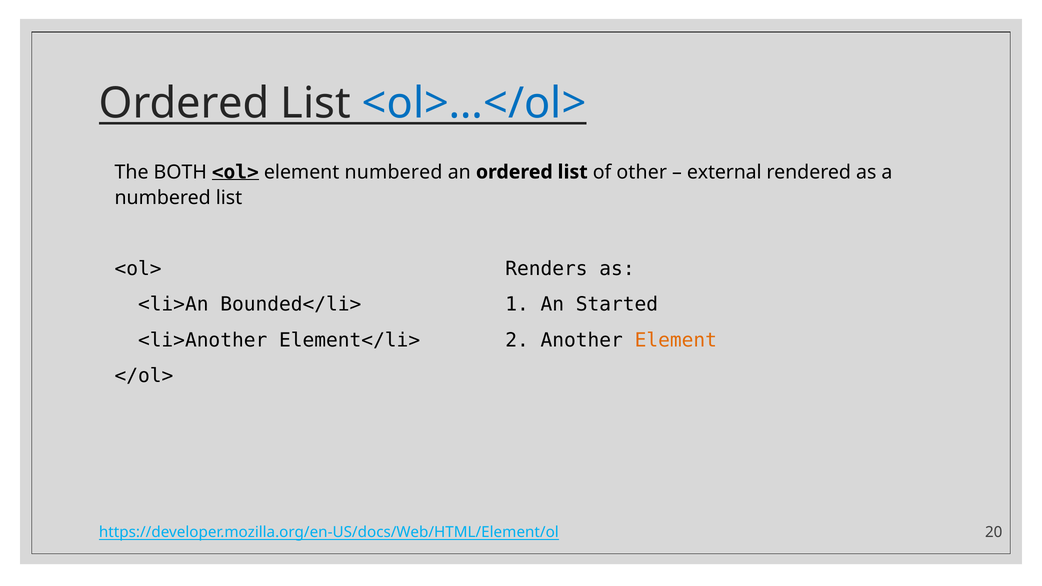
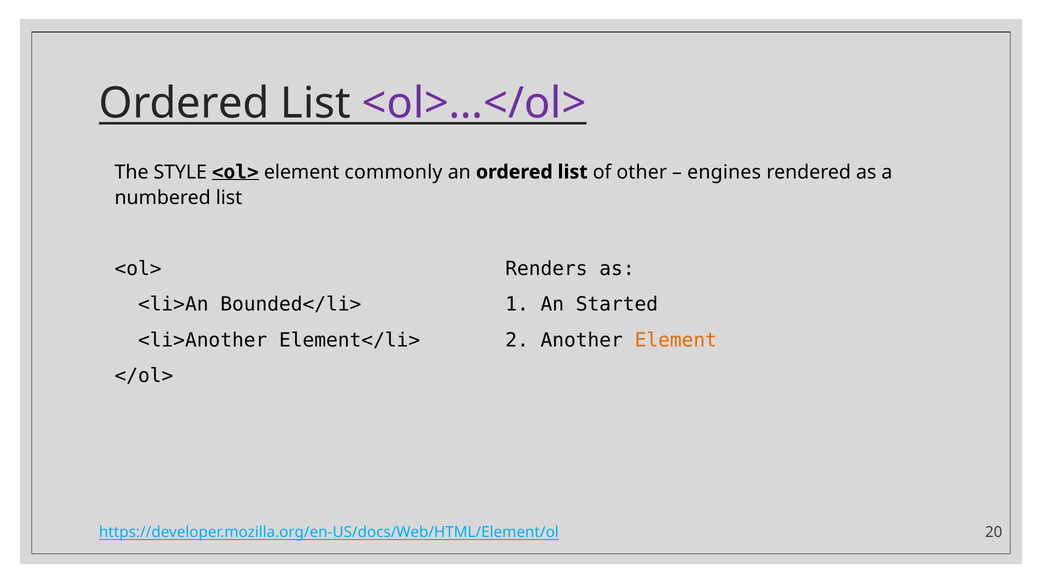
<ol>…</ol> colour: blue -> purple
BOTH: BOTH -> STYLE
element numbered: numbered -> commonly
external: external -> engines
